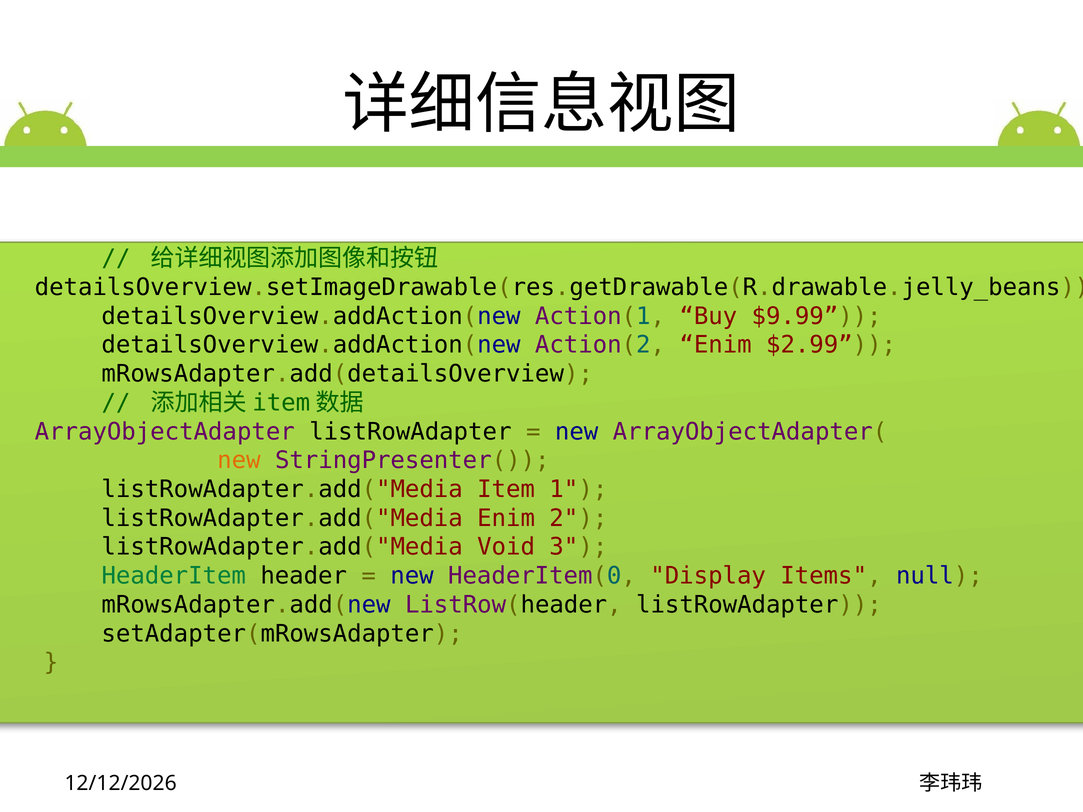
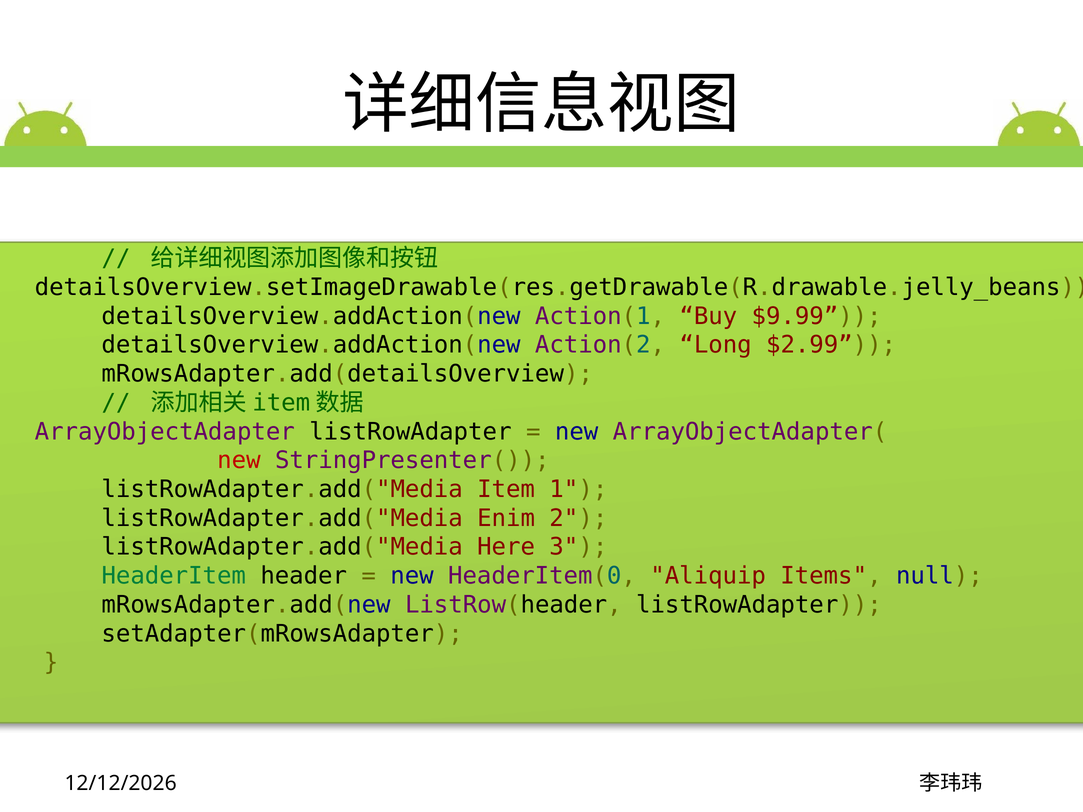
Action(2 Enim: Enim -> Long
new at (239, 461) colour: orange -> red
Void: Void -> Here
Display: Display -> Aliquip
